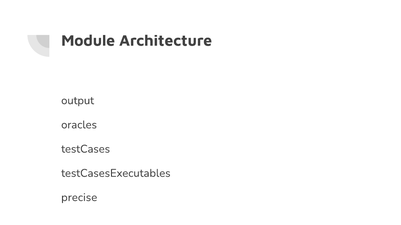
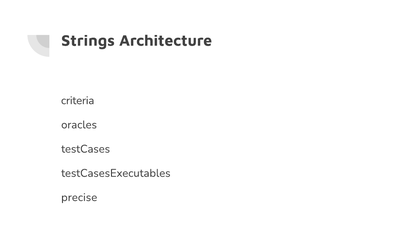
Module: Module -> Strings
output: output -> criteria
